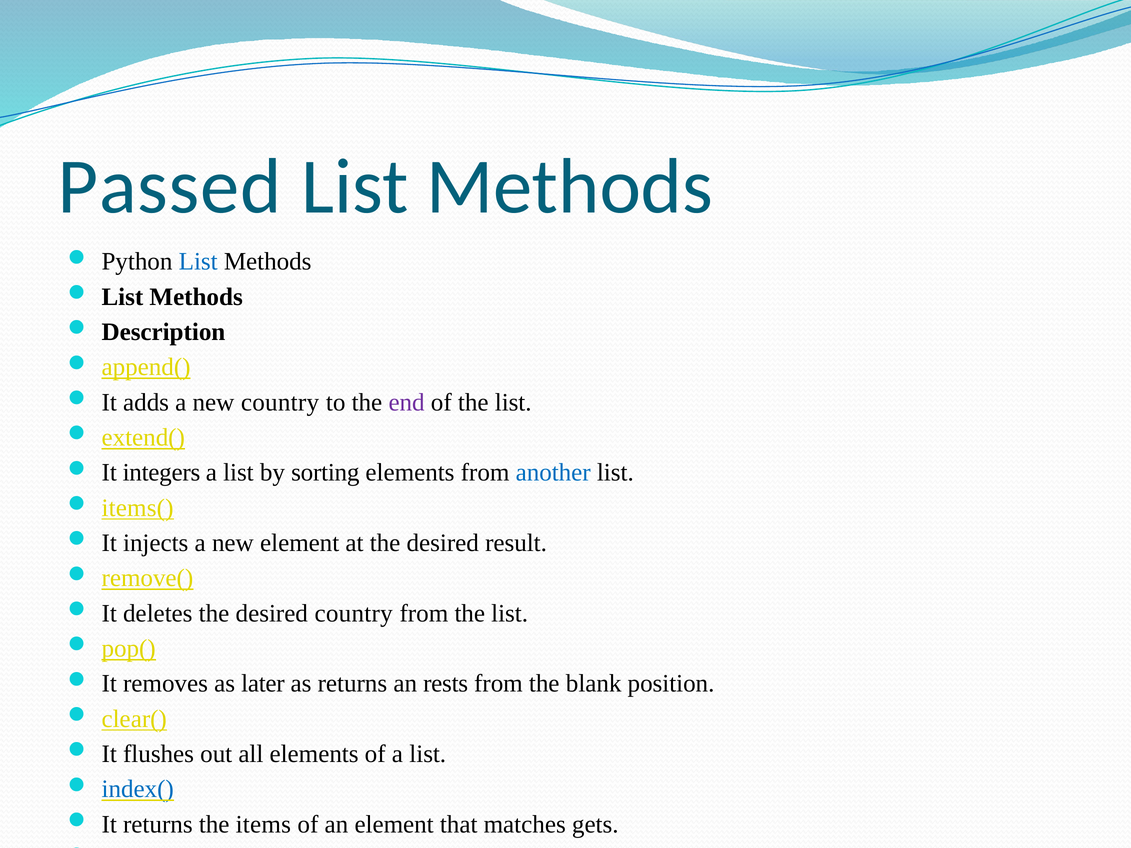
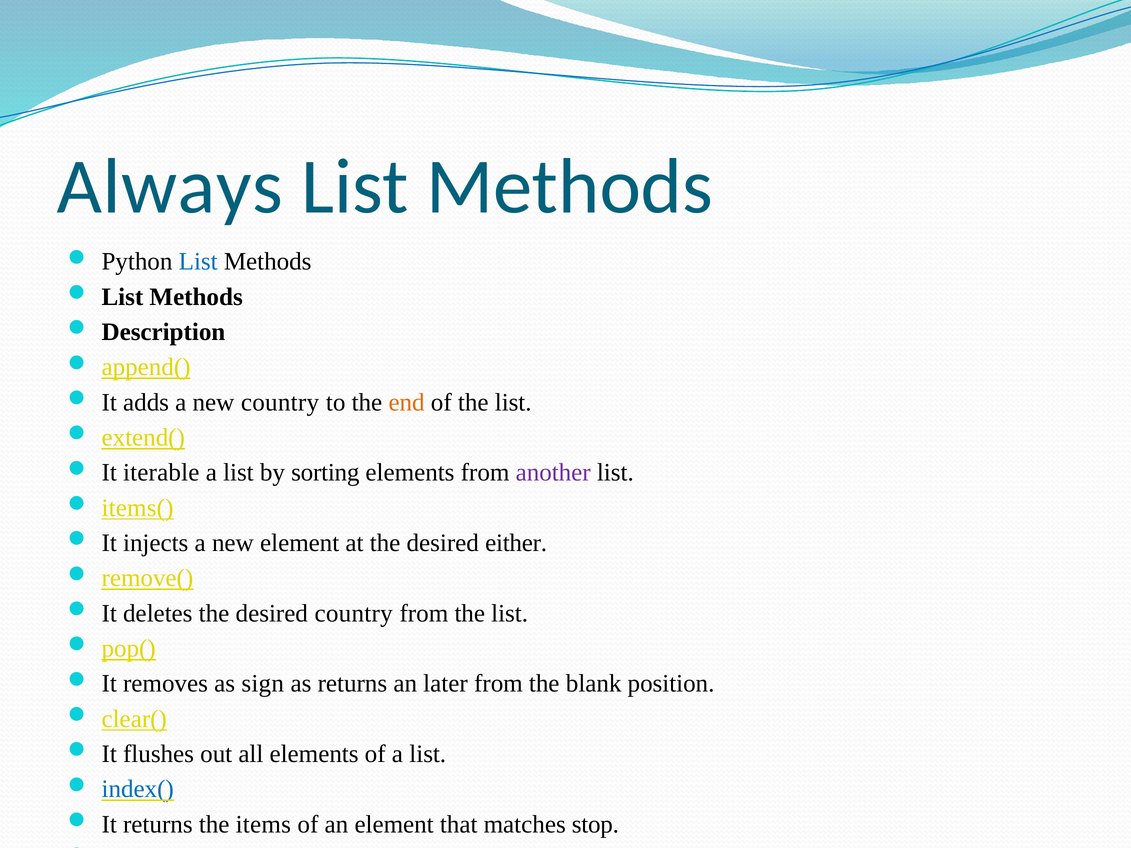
Passed at (170, 187): Passed -> Always
end colour: purple -> orange
integers: integers -> iterable
another colour: blue -> purple
result: result -> either
later: later -> sign
rests: rests -> later
gets: gets -> stop
